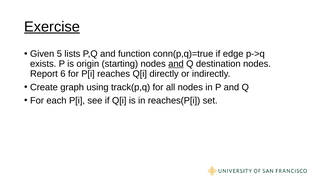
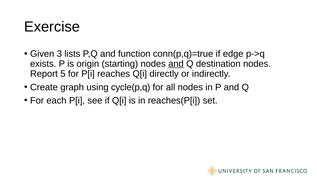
Exercise underline: present -> none
5: 5 -> 3
6: 6 -> 5
track(p,q: track(p,q -> cycle(p,q
